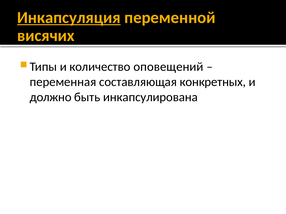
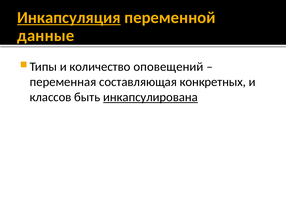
висячих: висячих -> данные
должно: должно -> классов
инкапсулирована underline: none -> present
